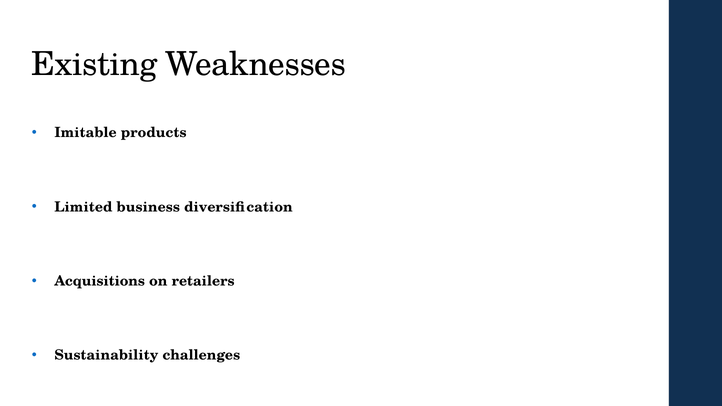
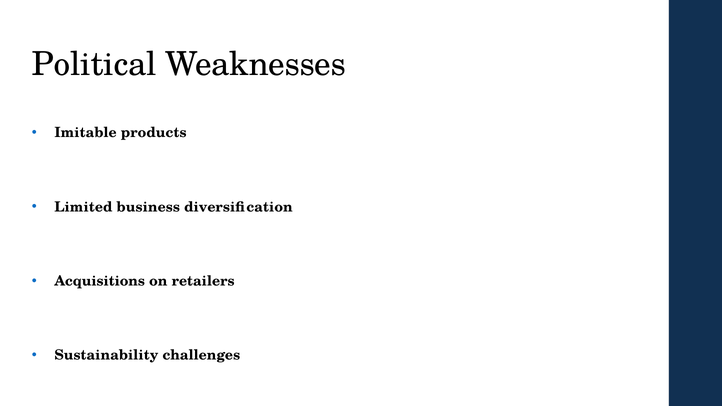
Existing: Existing -> Political
